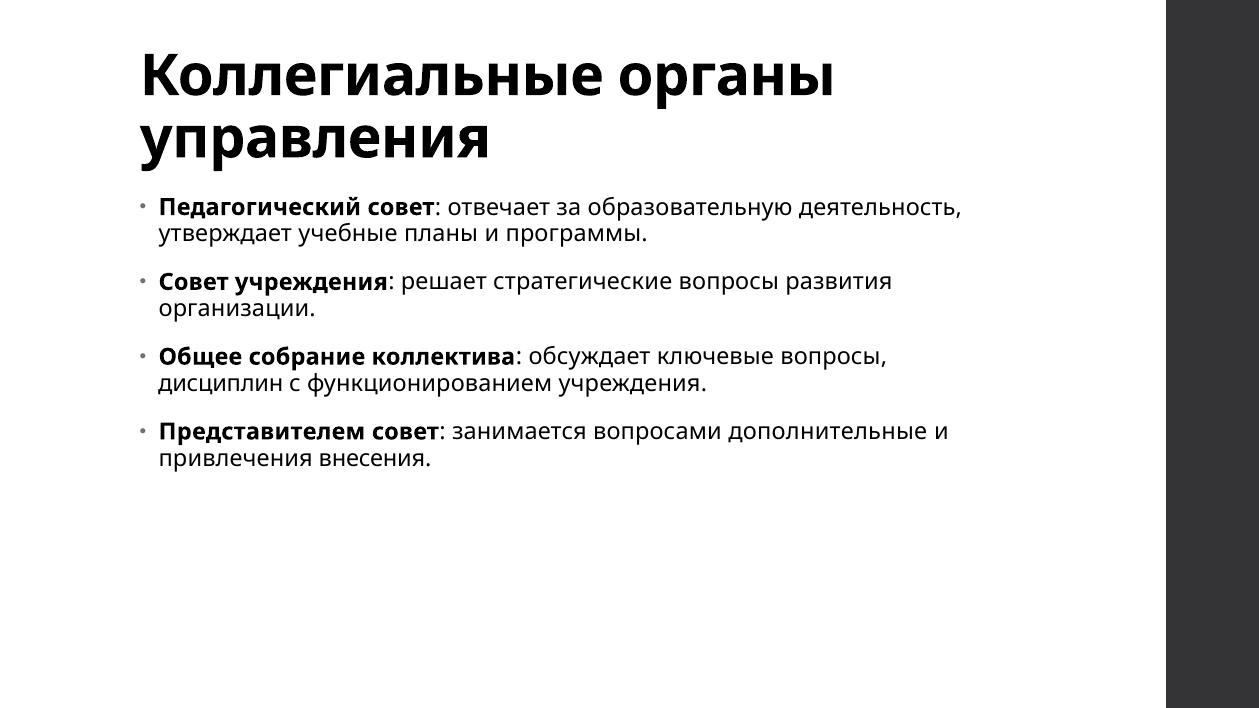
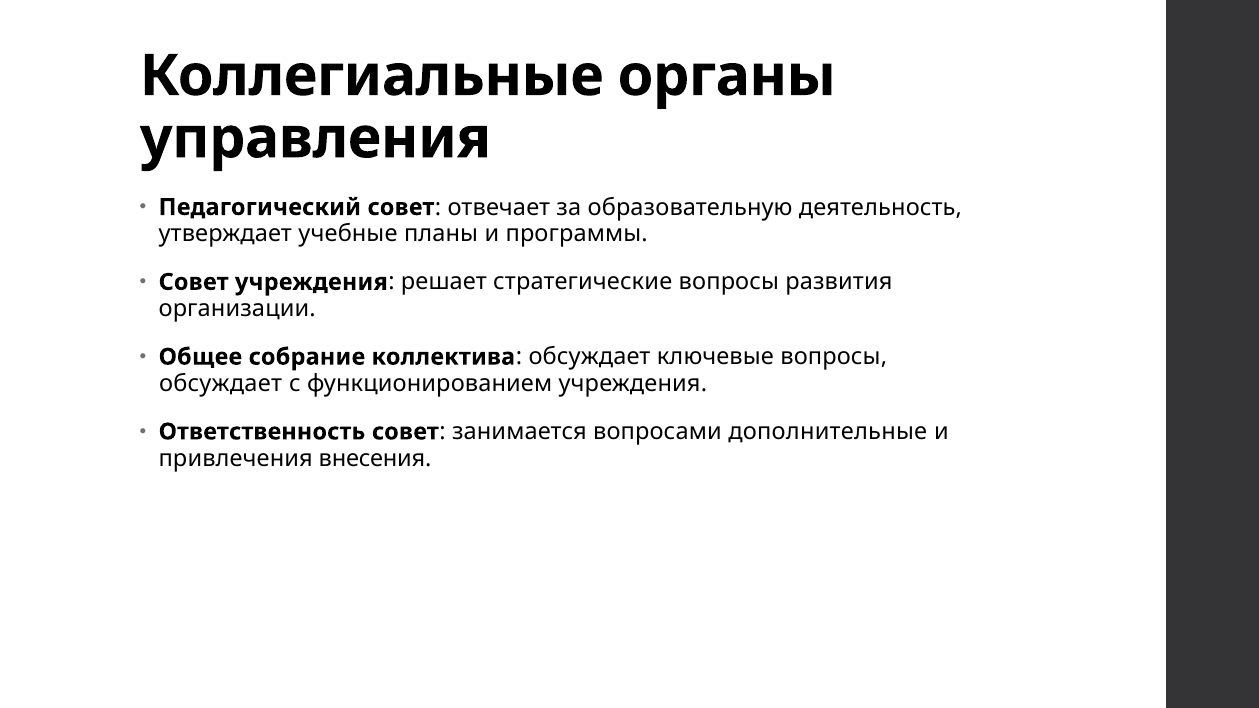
дисциплин at (221, 384): дисциплин -> обсуждает
Представителем: Представителем -> Ответственность
